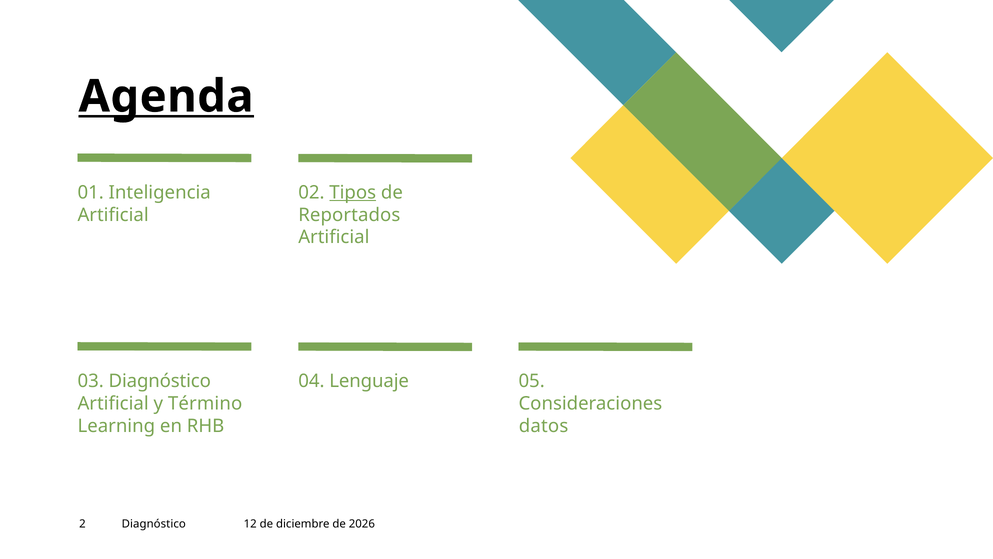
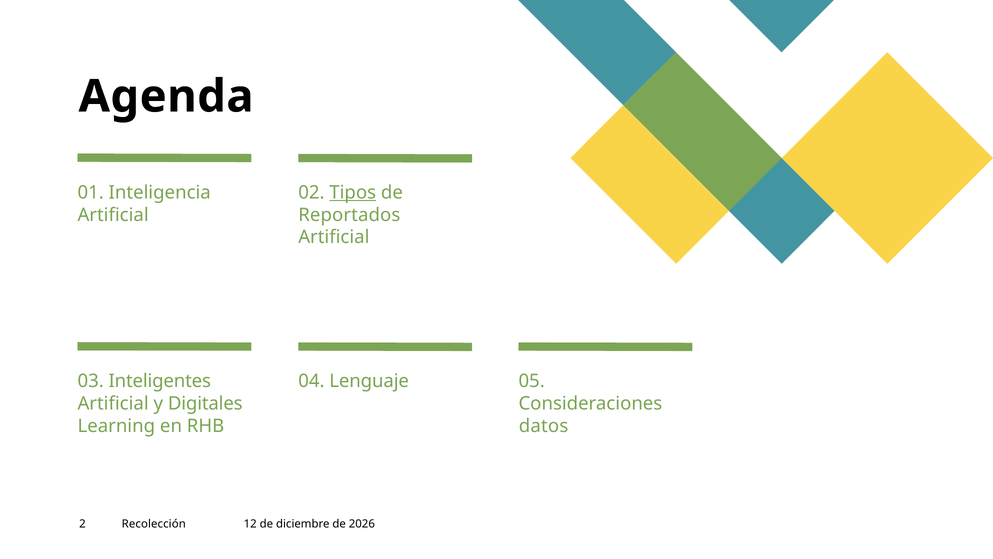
Agenda underline: present -> none
03 Diagnóstico: Diagnóstico -> Inteligentes
Término: Término -> Digitales
2 Diagnóstico: Diagnóstico -> Recolección
